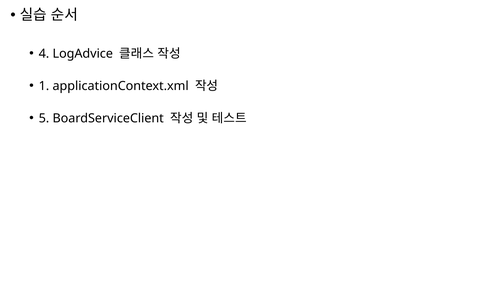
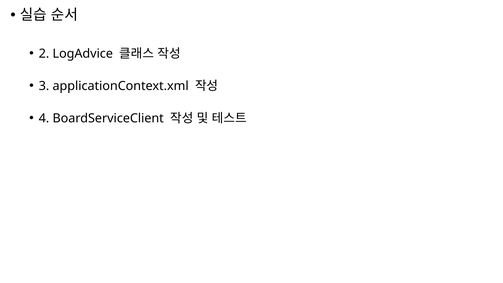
4: 4 -> 2
1: 1 -> 3
5: 5 -> 4
